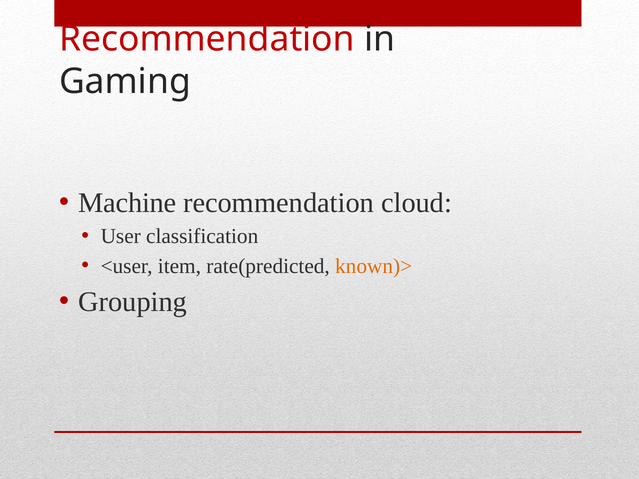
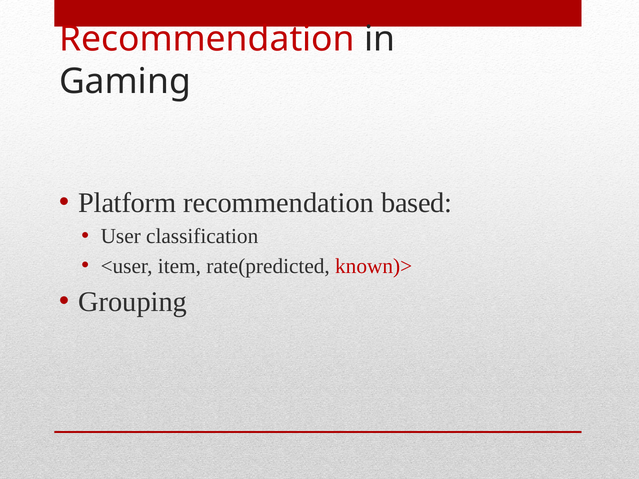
Machine: Machine -> Platform
cloud: cloud -> based
known)> colour: orange -> red
